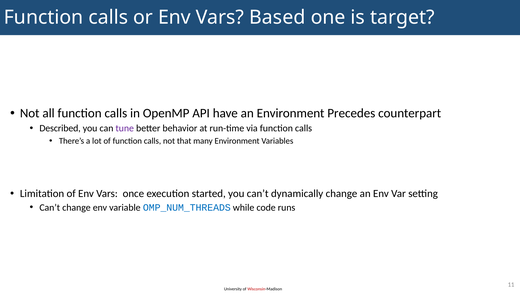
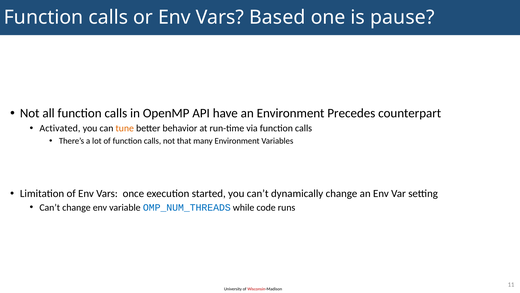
target: target -> pause
Described: Described -> Activated
tune colour: purple -> orange
